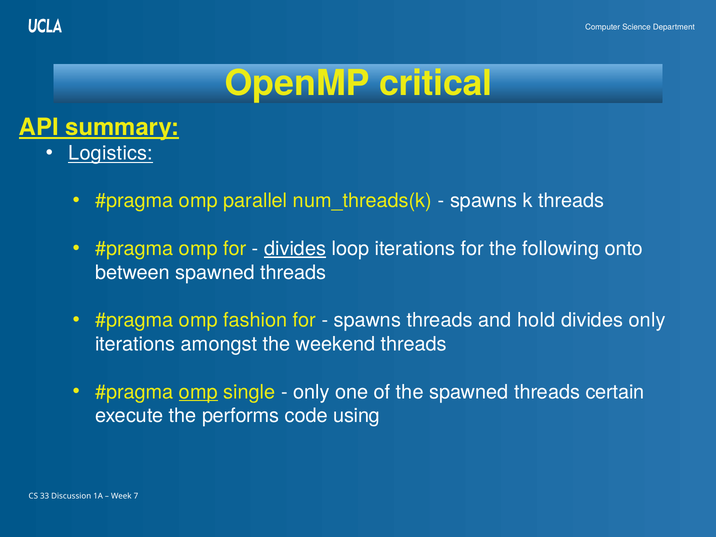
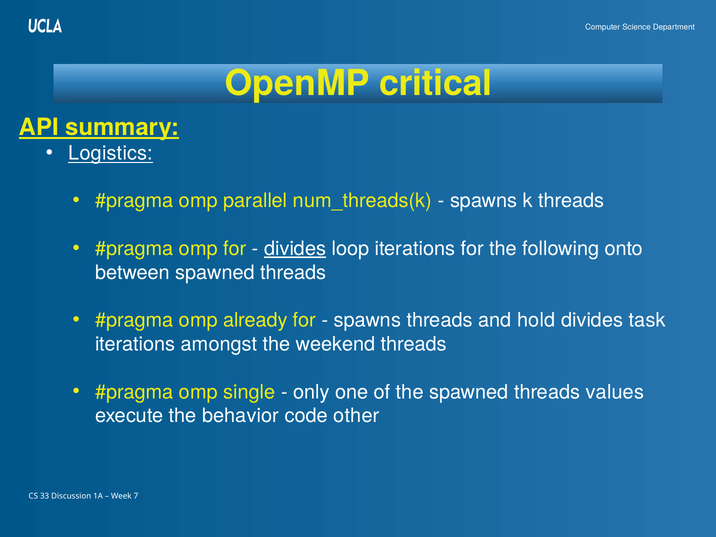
fashion: fashion -> already
divides only: only -> task
omp at (198, 392) underline: present -> none
certain: certain -> values
performs: performs -> behavior
using: using -> other
